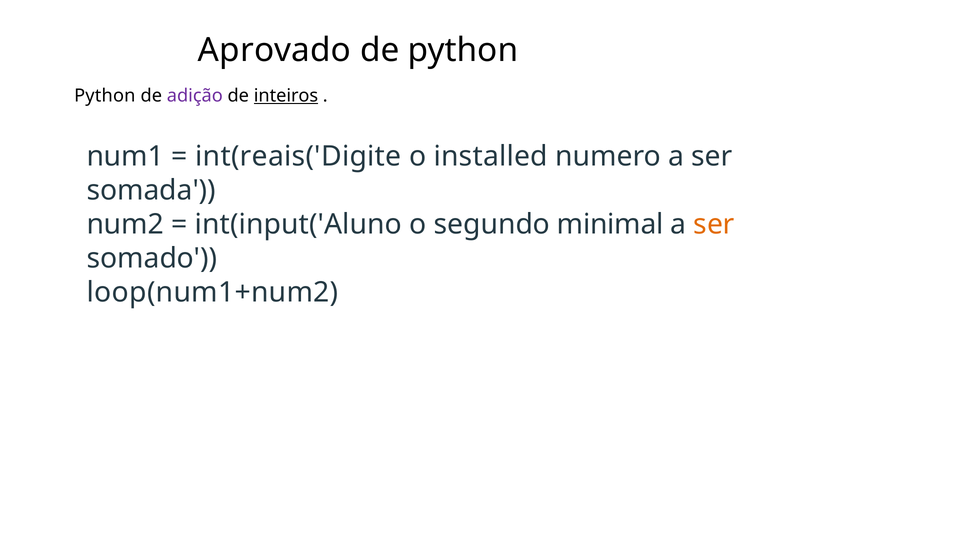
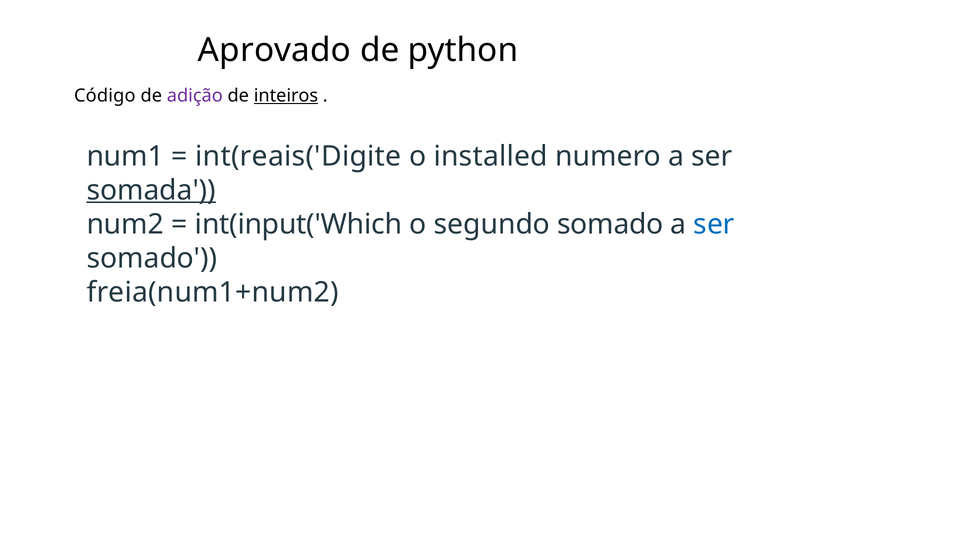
Python at (105, 96): Python -> Código
somada underline: none -> present
int(input('Aluno: int(input('Aluno -> int(input('Which
segundo minimal: minimal -> somado
ser at (714, 224) colour: orange -> blue
loop(num1+num2: loop(num1+num2 -> freia(num1+num2
